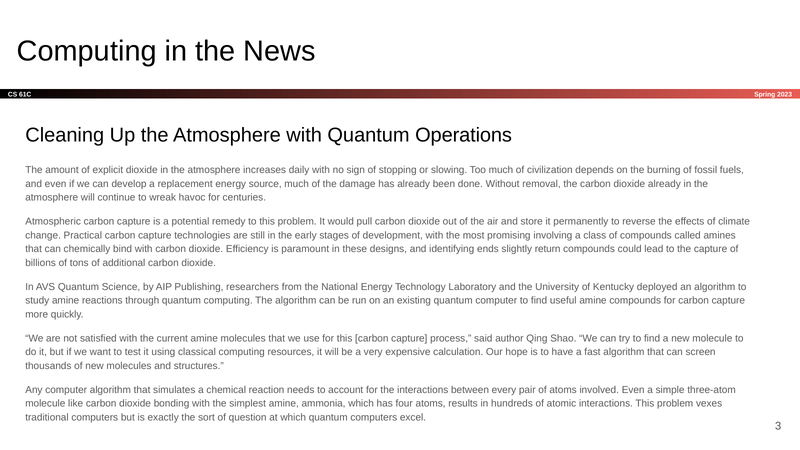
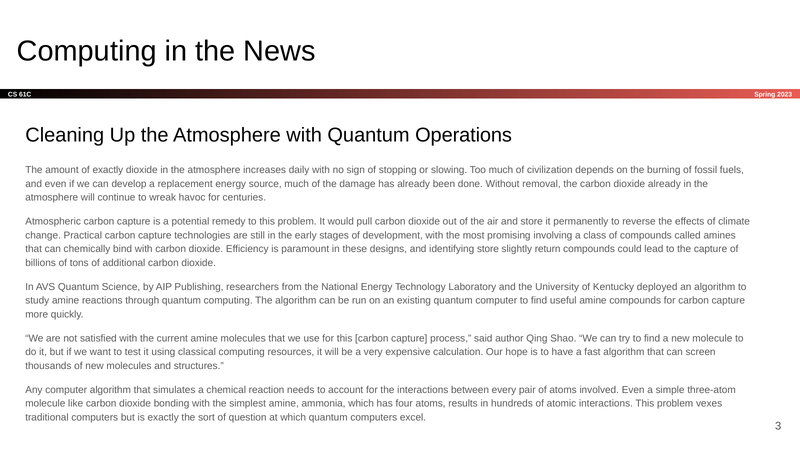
of explicit: explicit -> exactly
identifying ends: ends -> store
